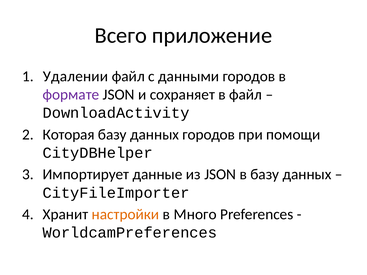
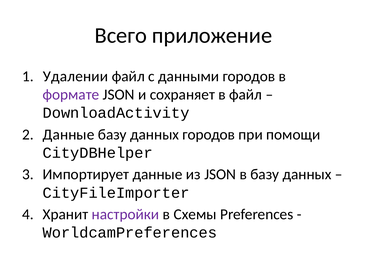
Которая at (69, 135): Которая -> Данные
настройки colour: orange -> purple
Много: Много -> Схемы
